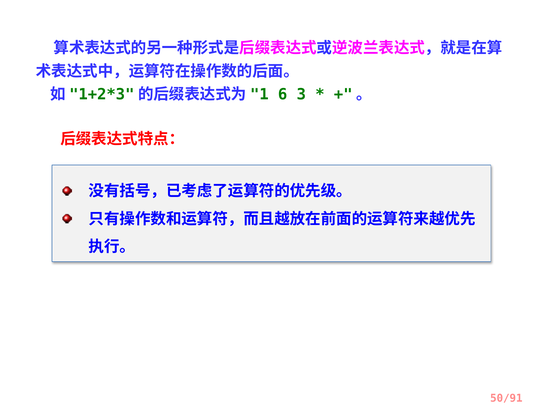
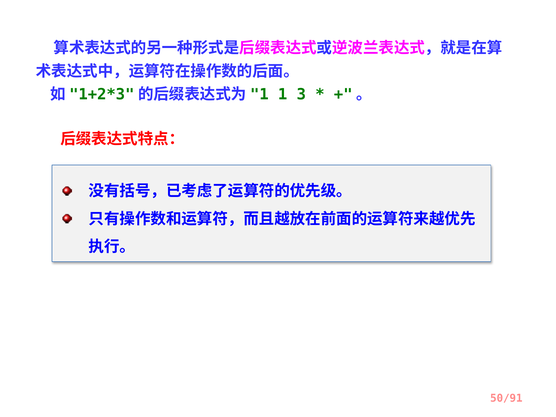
6: 6 -> 1
